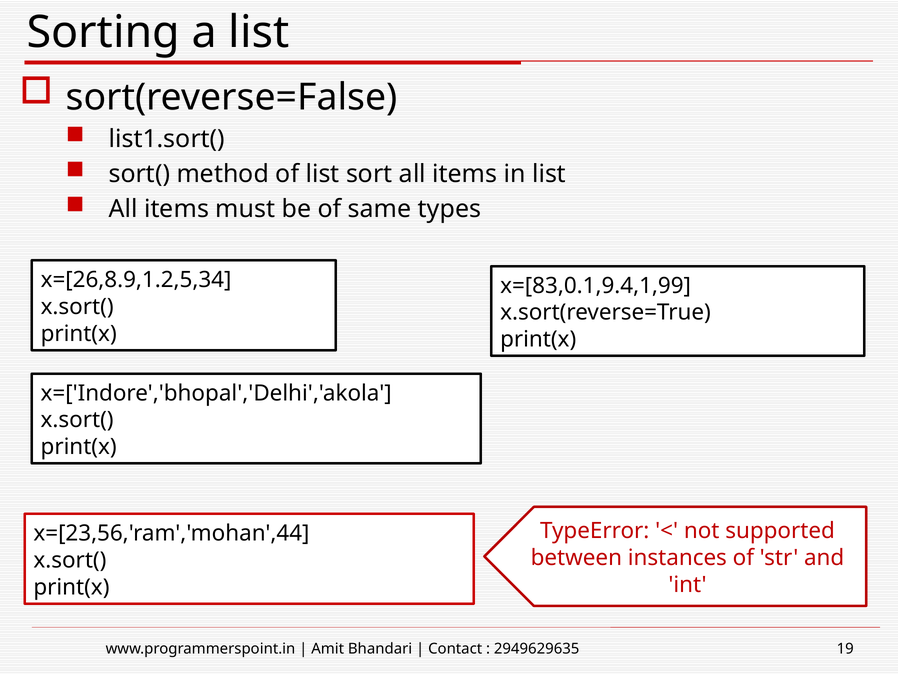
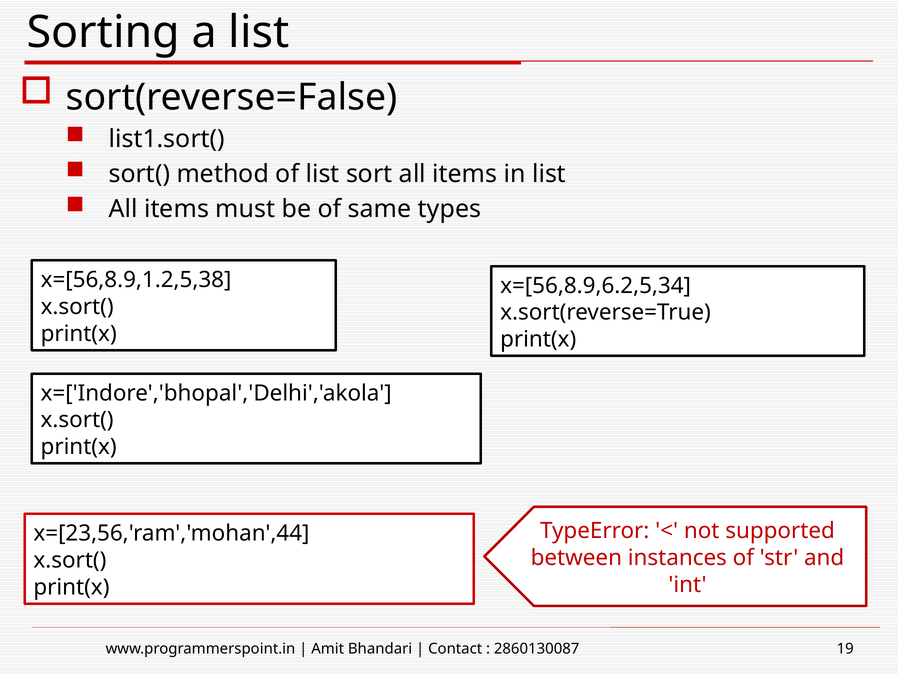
x=[26,8.9,1.2,5,34: x=[26,8.9,1.2,5,34 -> x=[56,8.9,1.2,5,38
x=[83,0.1,9.4,1,99: x=[83,0.1,9.4,1,99 -> x=[56,8.9,6.2,5,34
2949629635: 2949629635 -> 2860130087
